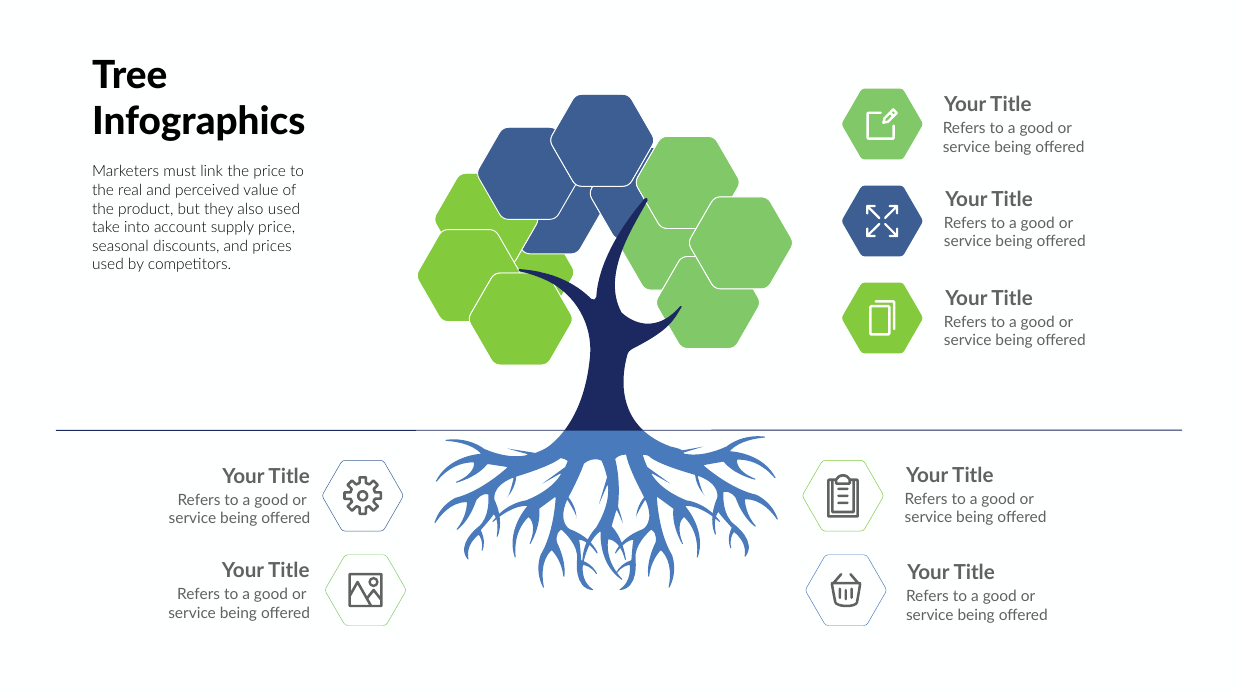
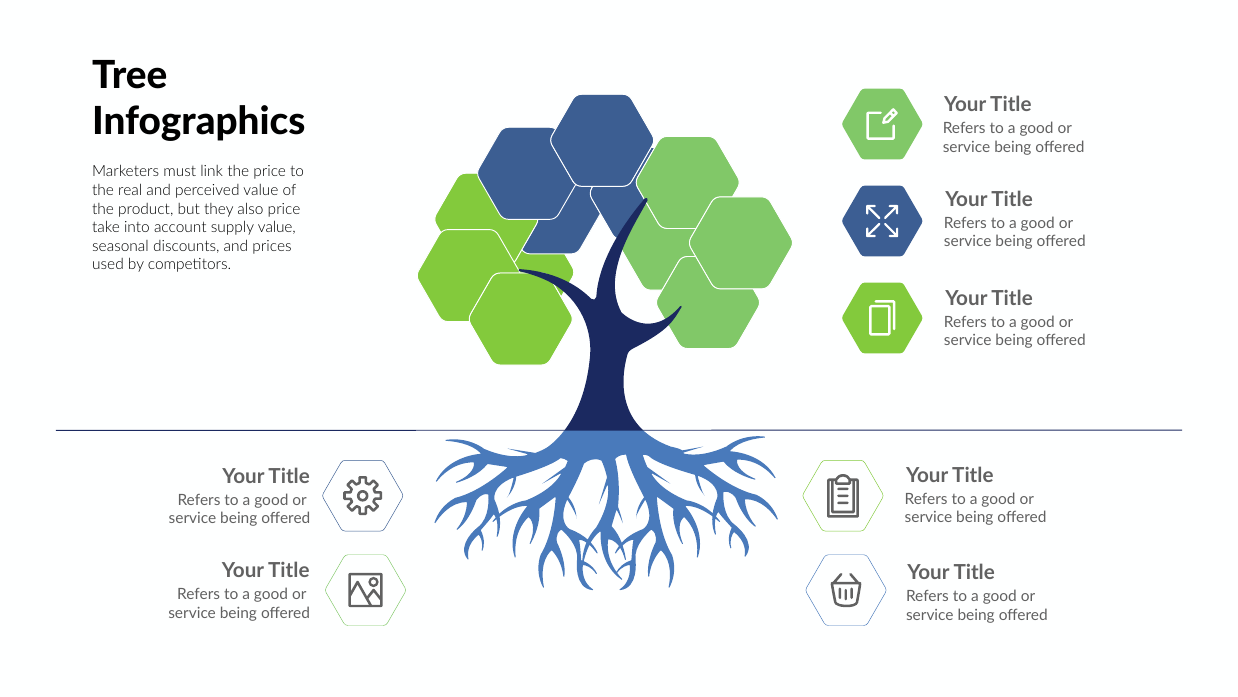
also used: used -> price
supply price: price -> value
